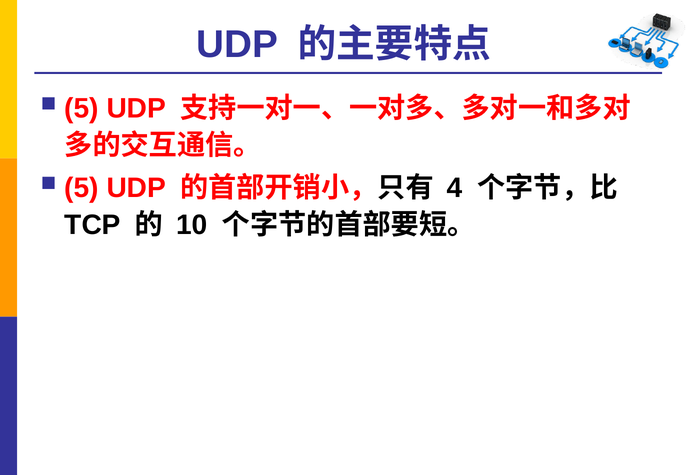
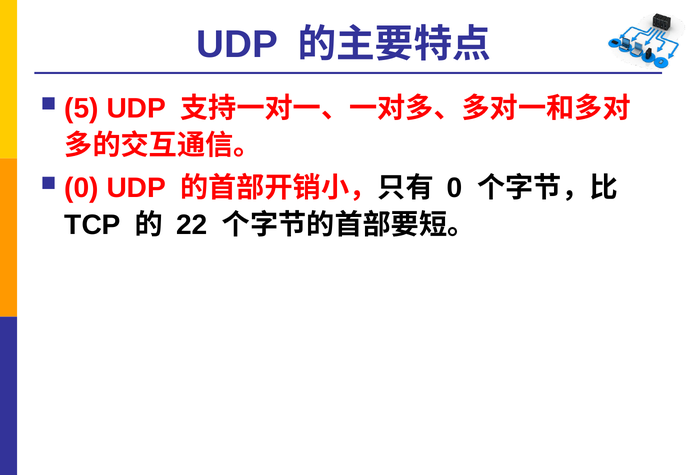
5 at (82, 188): 5 -> 0
4 at (455, 188): 4 -> 0
10: 10 -> 22
